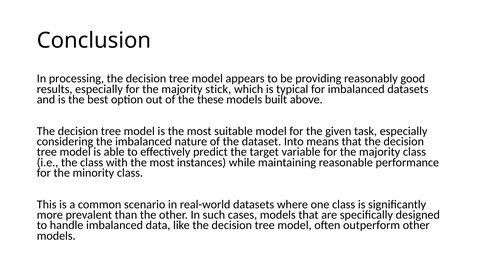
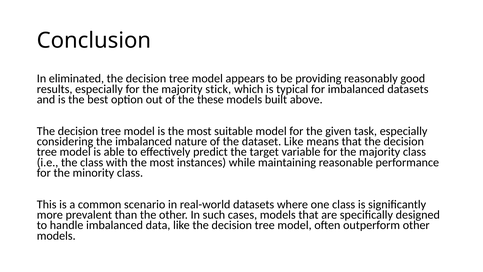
processing: processing -> eliminated
dataset Into: Into -> Like
